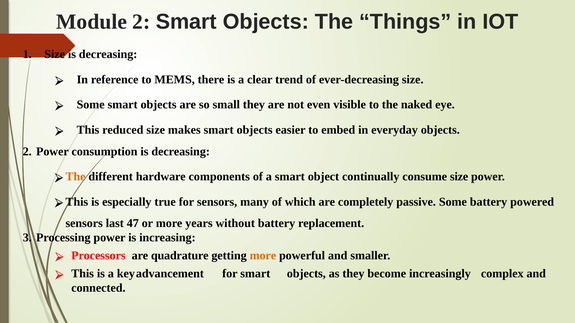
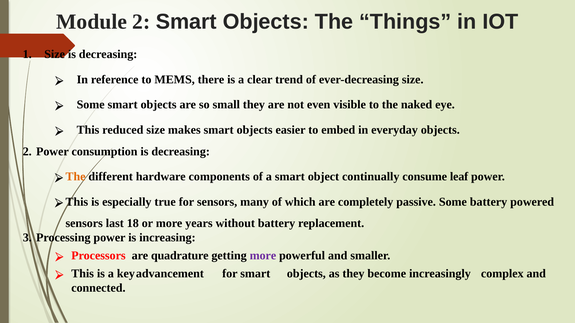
consume size: size -> leaf
47: 47 -> 18
more at (263, 256) colour: orange -> purple
